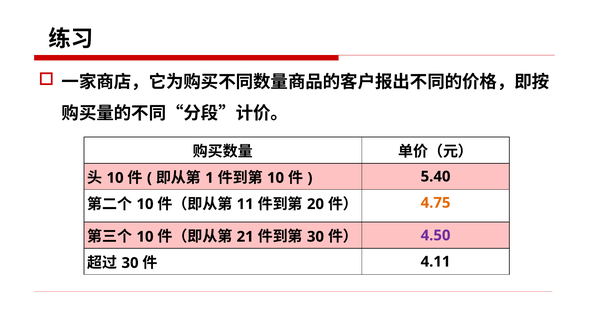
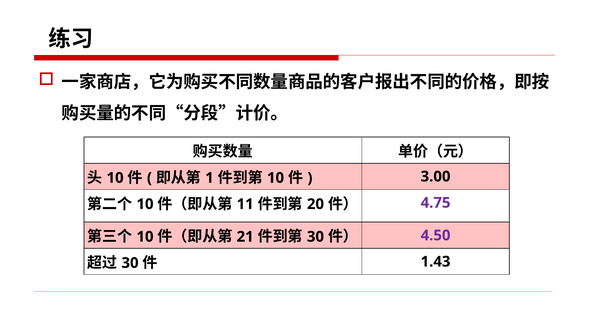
5.40: 5.40 -> 3.00
4.75 colour: orange -> purple
4.11: 4.11 -> 1.43
